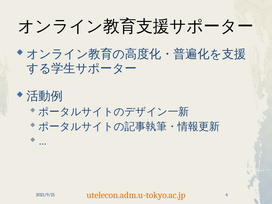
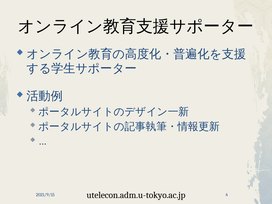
utelecon.adm.u-tokyo.ac.jp colour: orange -> black
